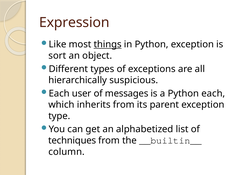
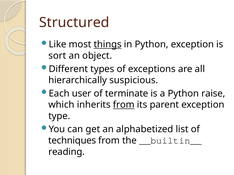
Expression: Expression -> Structured
messages: messages -> terminate
Python each: each -> raise
from at (124, 105) underline: none -> present
column: column -> reading
